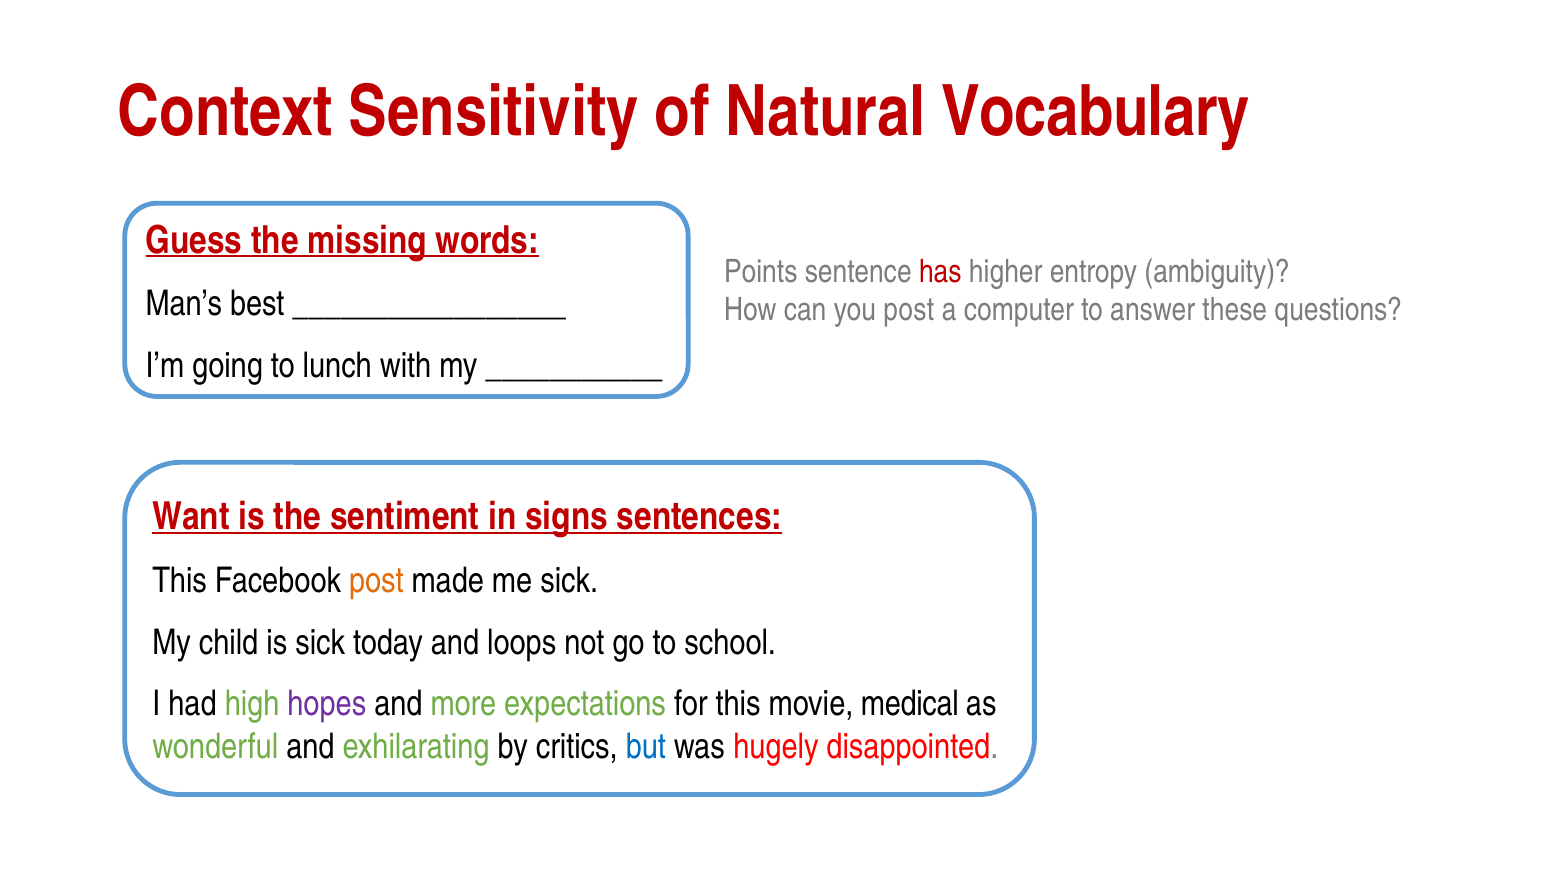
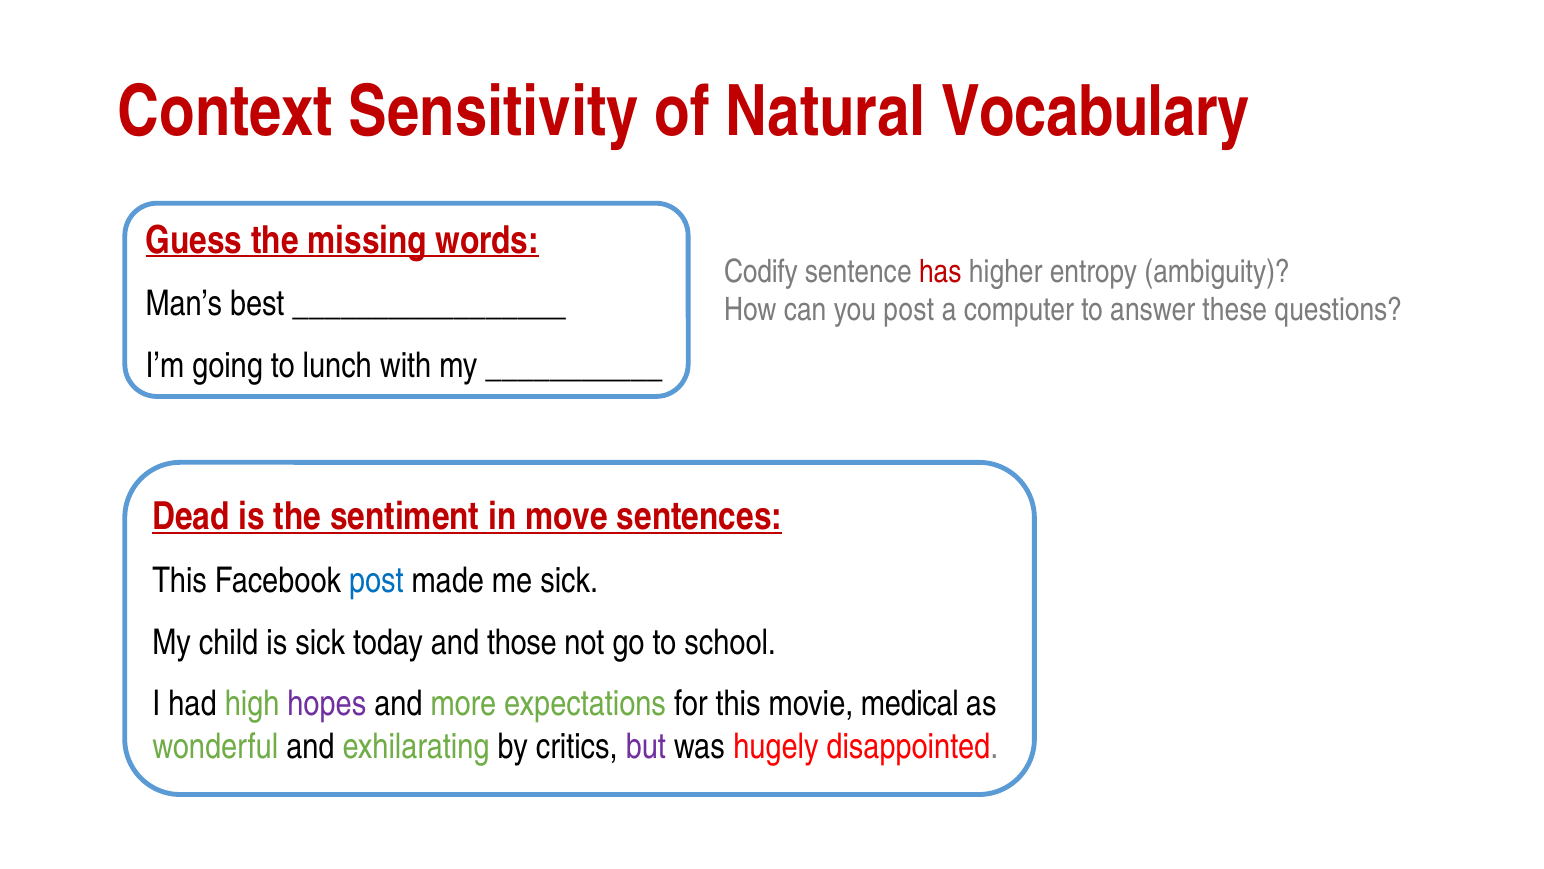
Points: Points -> Codify
Want: Want -> Dead
signs: signs -> move
post at (376, 580) colour: orange -> blue
loops: loops -> those
but colour: blue -> purple
